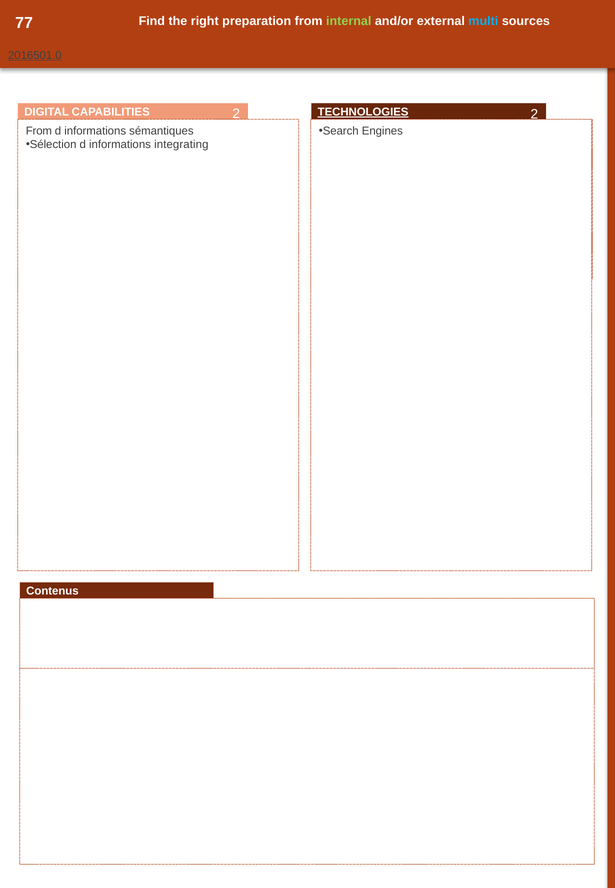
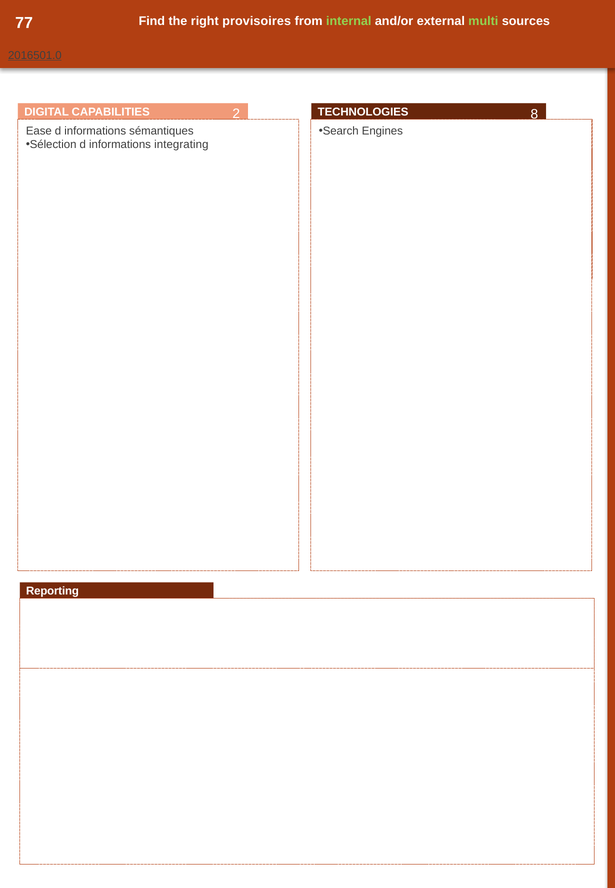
preparation: preparation -> provisoires
multi colour: light blue -> light green
TECHNOLOGIES underline: present -> none
2 2: 2 -> 8
From at (39, 131): From -> Ease
Contenus: Contenus -> Reporting
